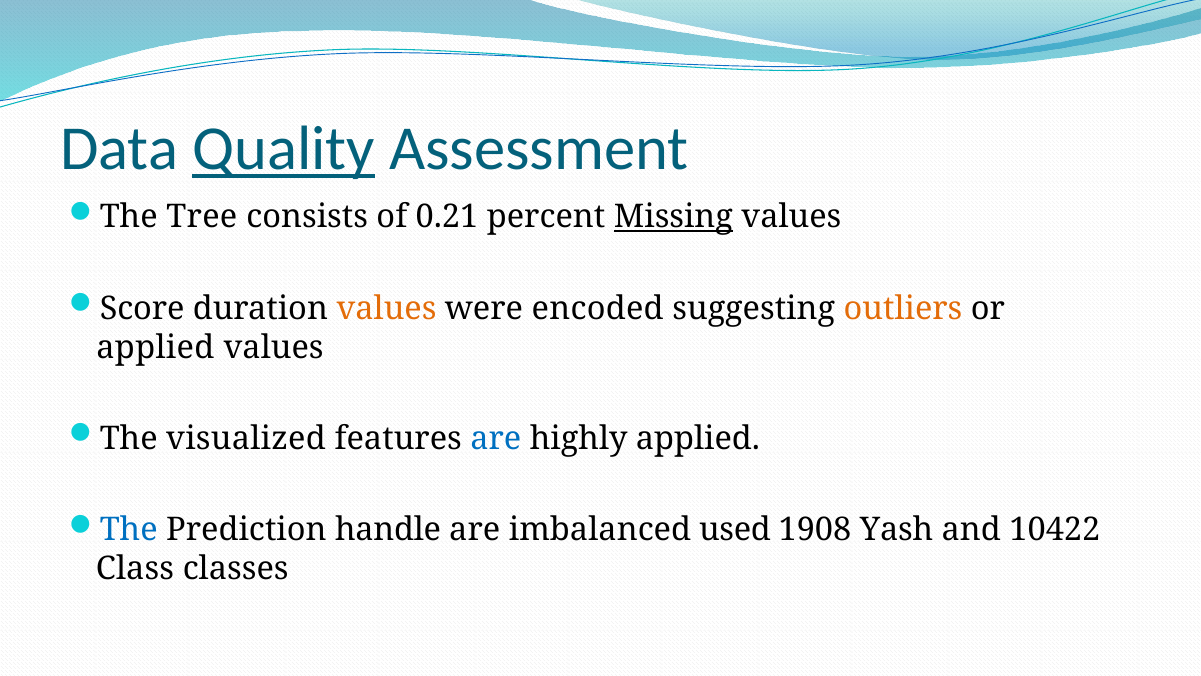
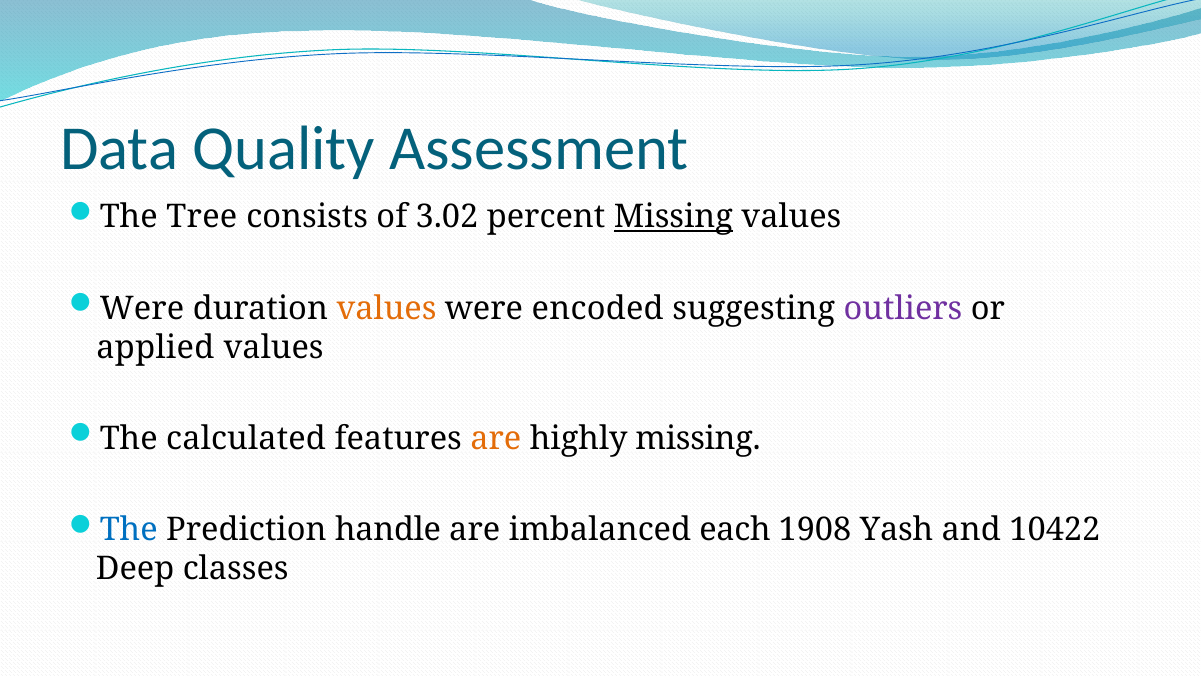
Quality underline: present -> none
0.21: 0.21 -> 3.02
Score at (142, 308): Score -> Were
outliers colour: orange -> purple
visualized: visualized -> calculated
are at (496, 438) colour: blue -> orange
highly applied: applied -> missing
used: used -> each
Class: Class -> Deep
